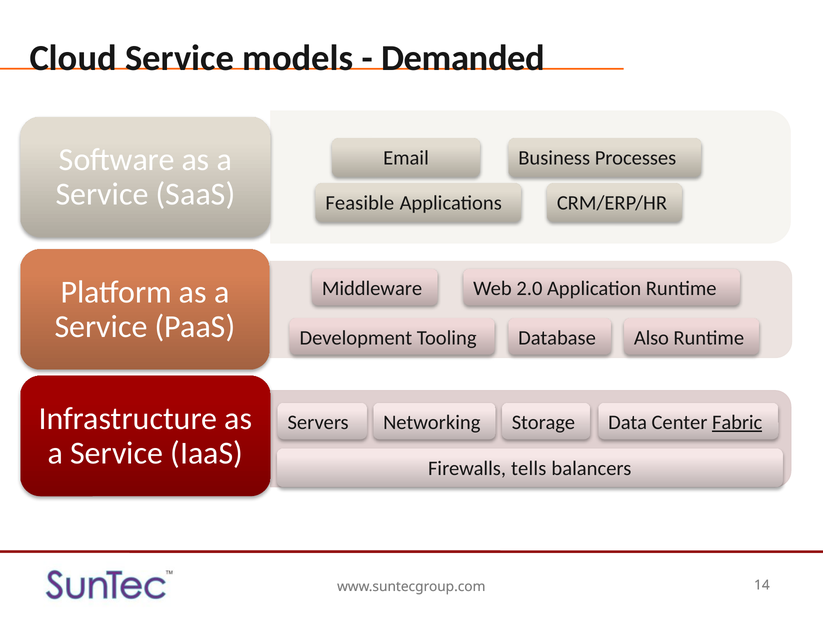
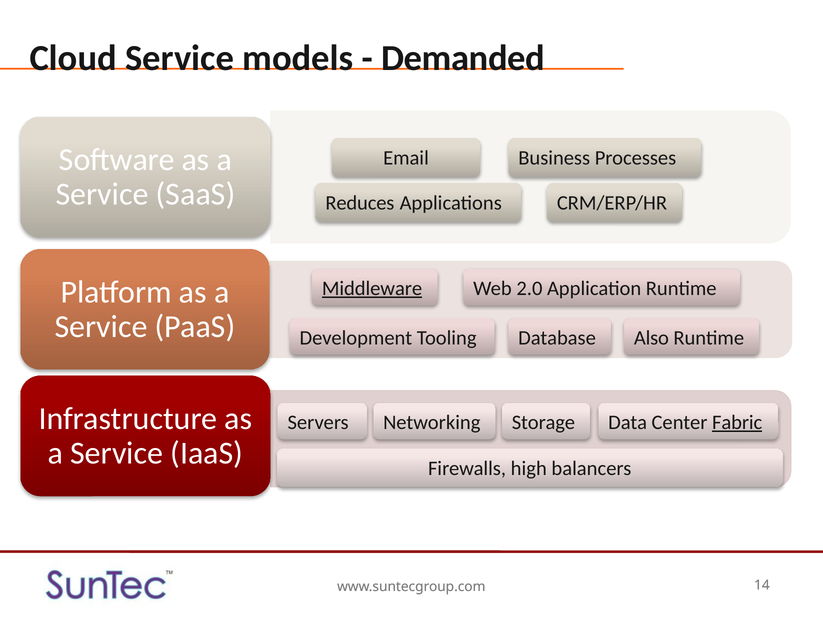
Feasible: Feasible -> Reduces
Middleware underline: none -> present
tells: tells -> high
